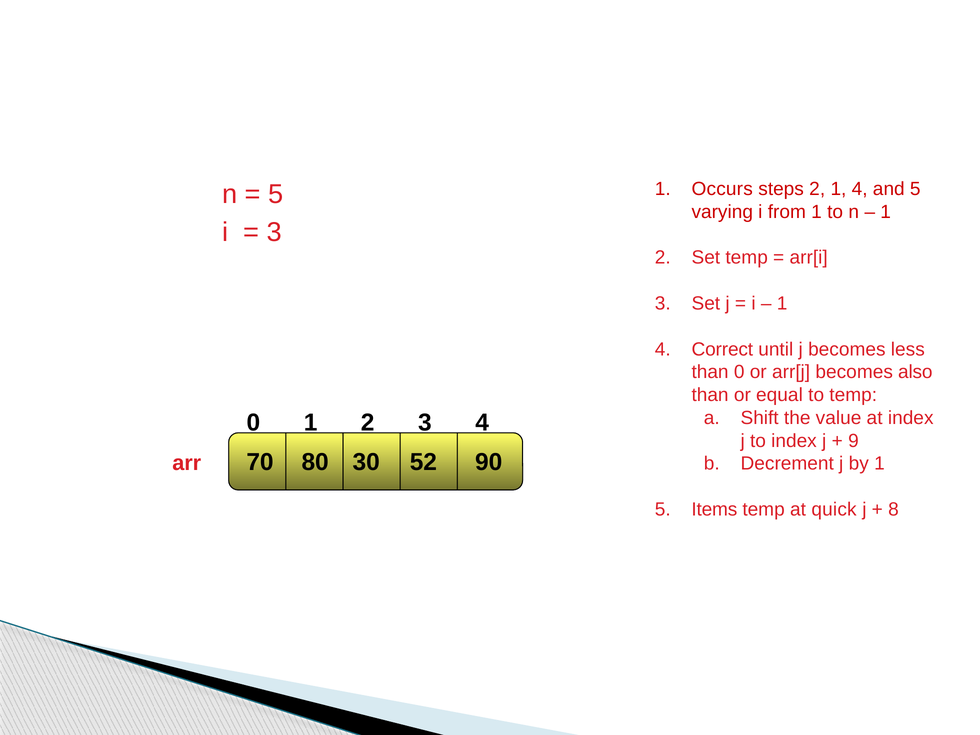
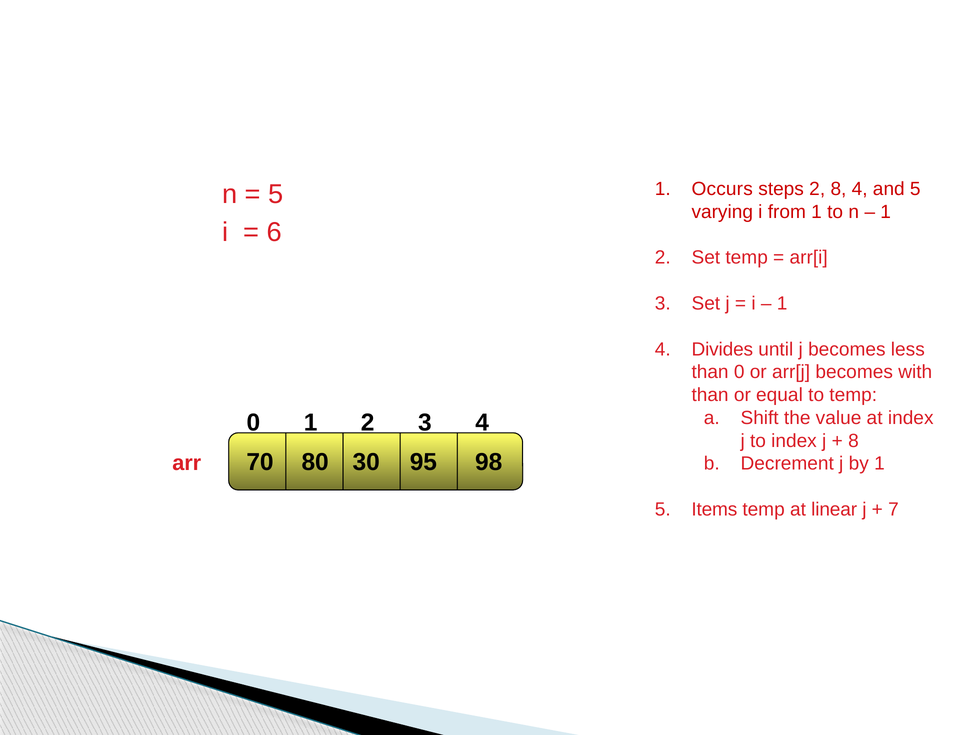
steps 2 1: 1 -> 8
3 at (274, 232): 3 -> 6
Correct: Correct -> Divides
also: also -> with
9 at (853, 441): 9 -> 8
52: 52 -> 95
90: 90 -> 98
quick: quick -> linear
8: 8 -> 7
